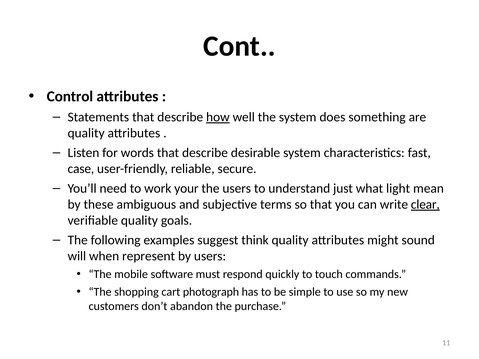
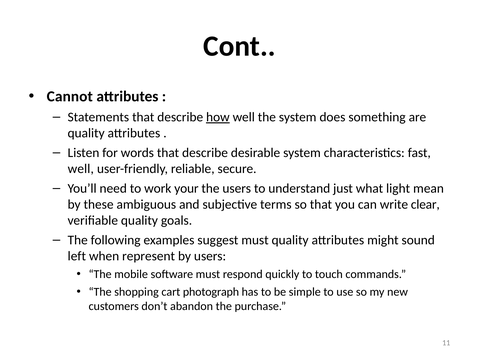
Control: Control -> Cannot
case at (81, 169): case -> well
clear underline: present -> none
suggest think: think -> must
will: will -> left
